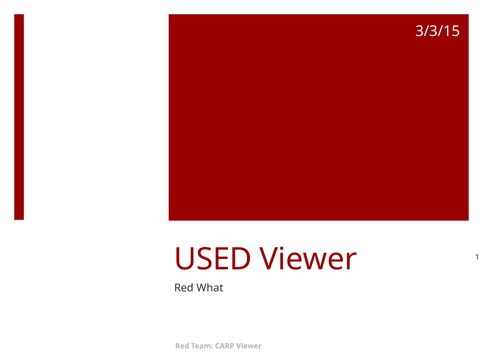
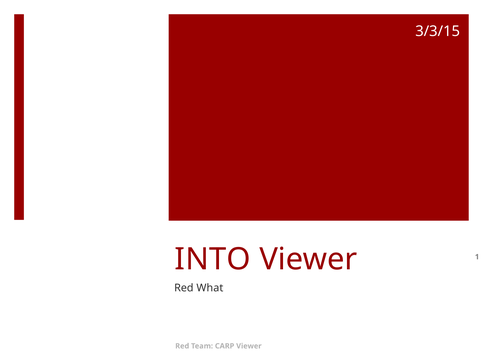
USED: USED -> INTO
